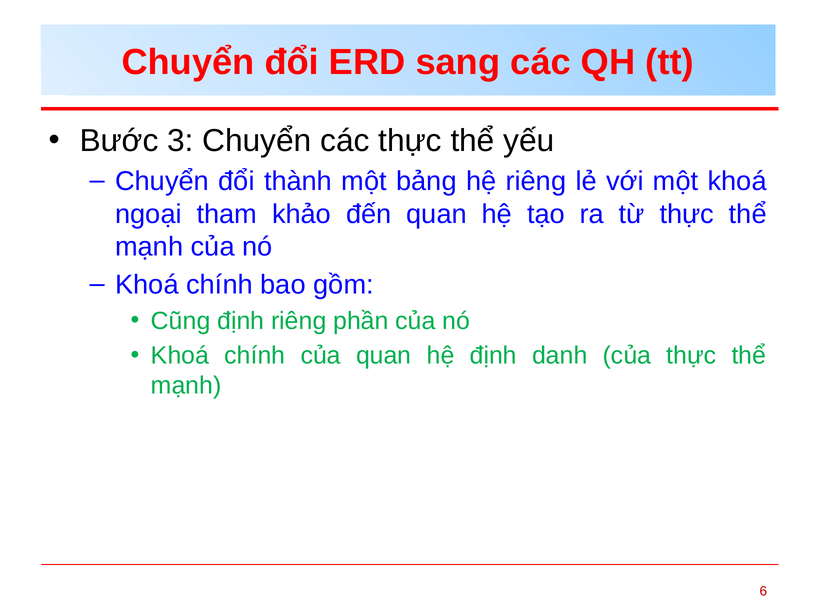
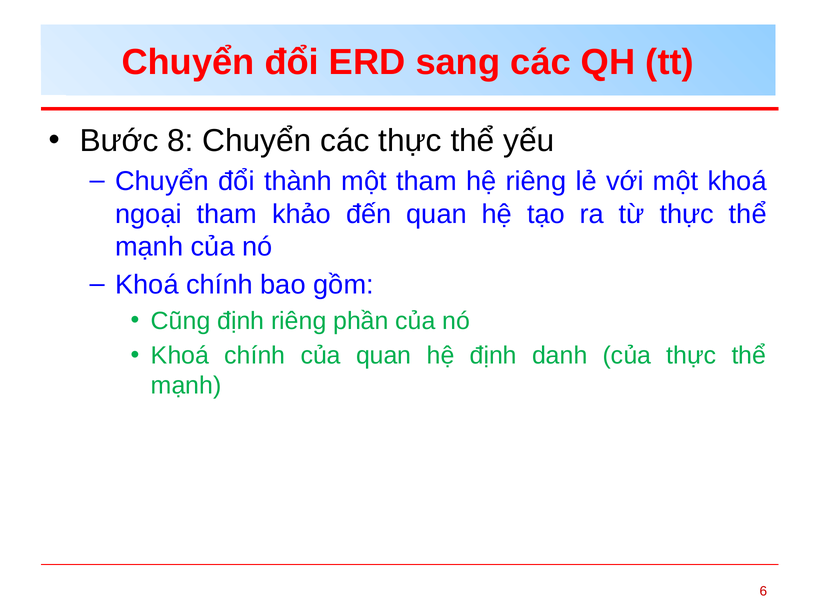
3: 3 -> 8
một bảng: bảng -> tham
